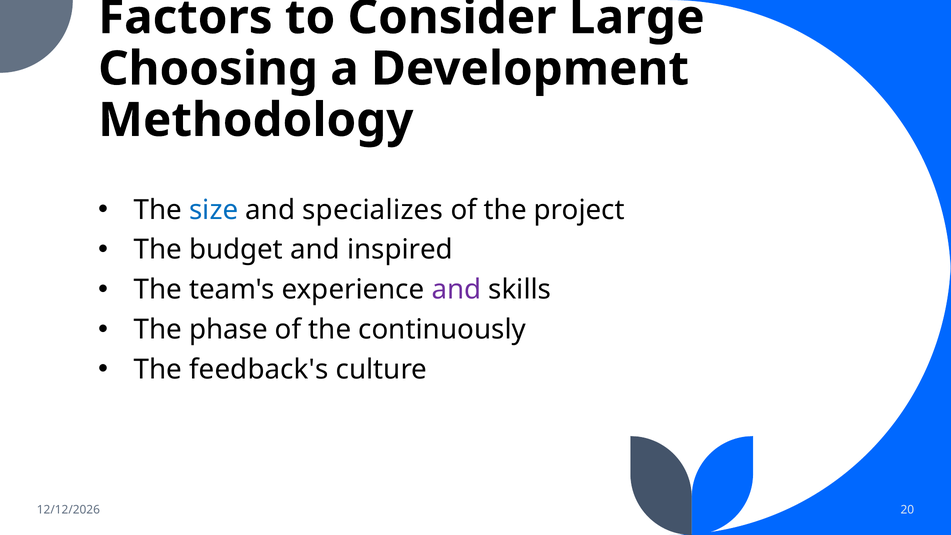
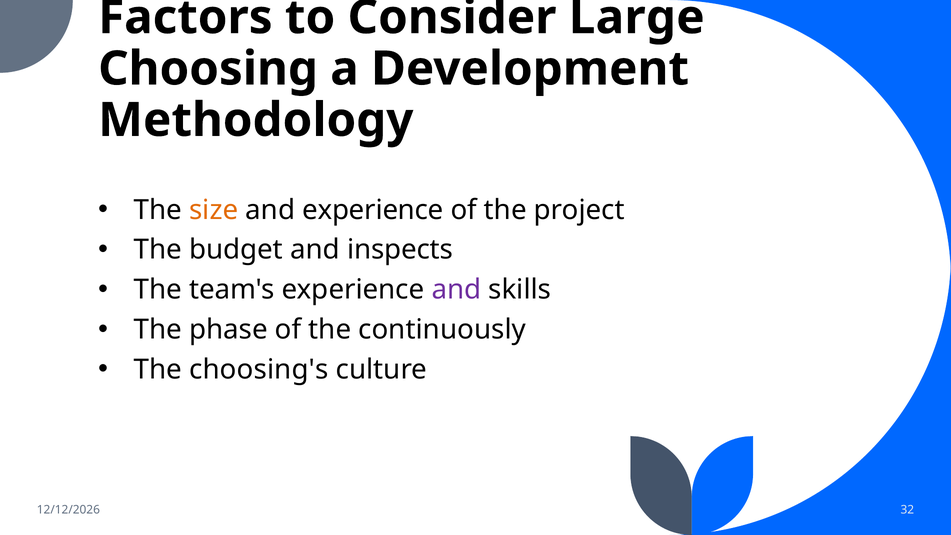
size colour: blue -> orange
and specializes: specializes -> experience
inspired: inspired -> inspects
feedback's: feedback's -> choosing's
20: 20 -> 32
